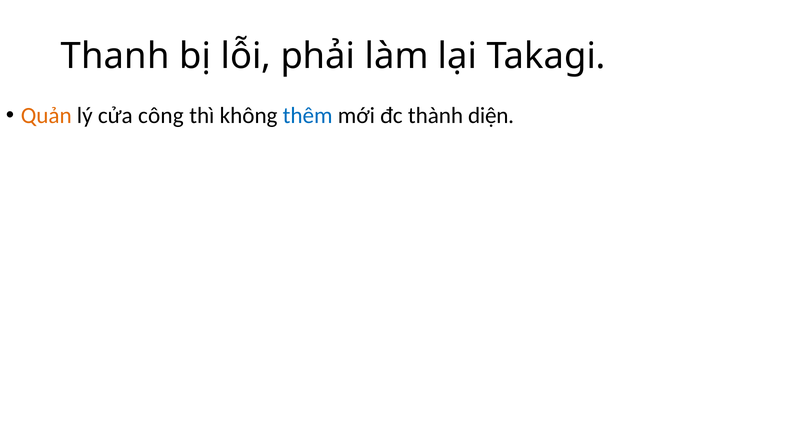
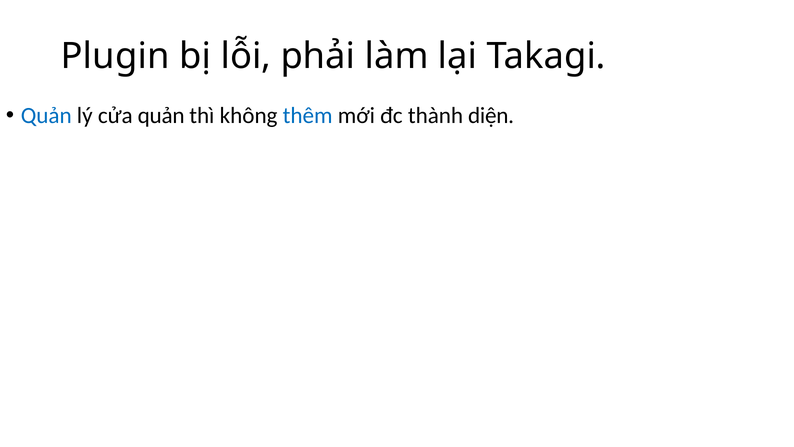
Thanh: Thanh -> Plugin
Quản at (46, 115) colour: orange -> blue
cửa công: công -> quản
